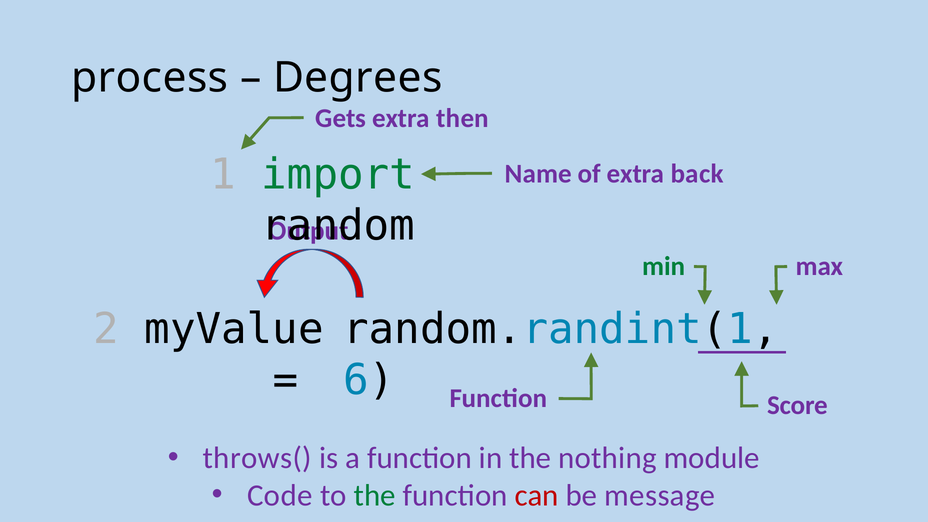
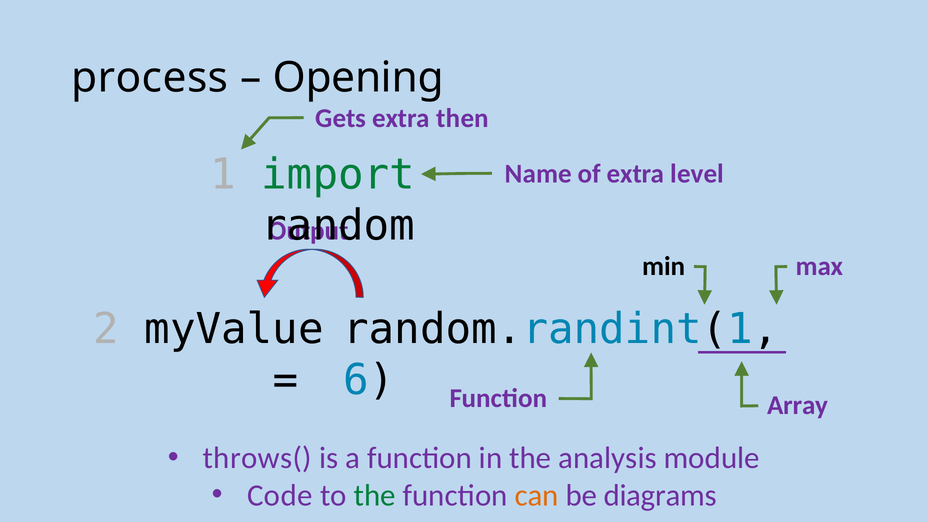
Degrees: Degrees -> Opening
back: back -> level
min colour: green -> black
Score: Score -> Array
nothing: nothing -> analysis
can colour: red -> orange
message: message -> diagrams
